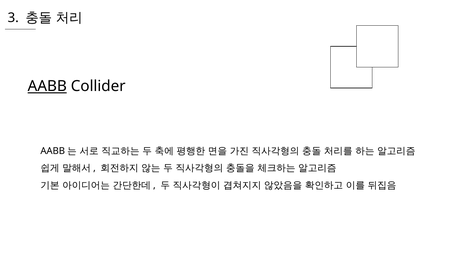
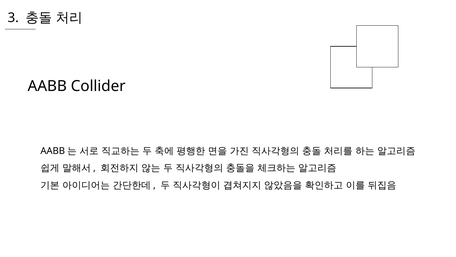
AABB underline: present -> none
